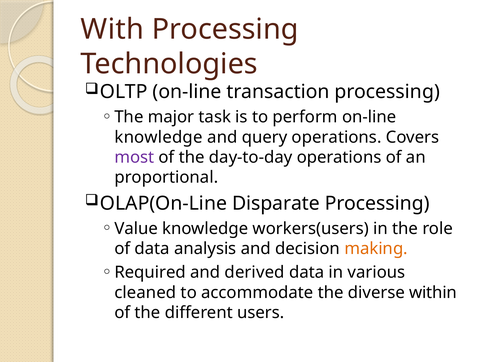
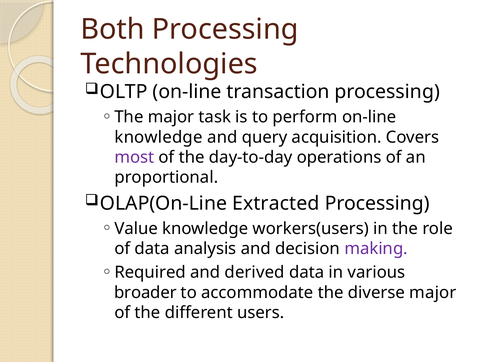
With: With -> Both
query operations: operations -> acquisition
Disparate: Disparate -> Extracted
making colour: orange -> purple
cleaned: cleaned -> broader
diverse within: within -> major
